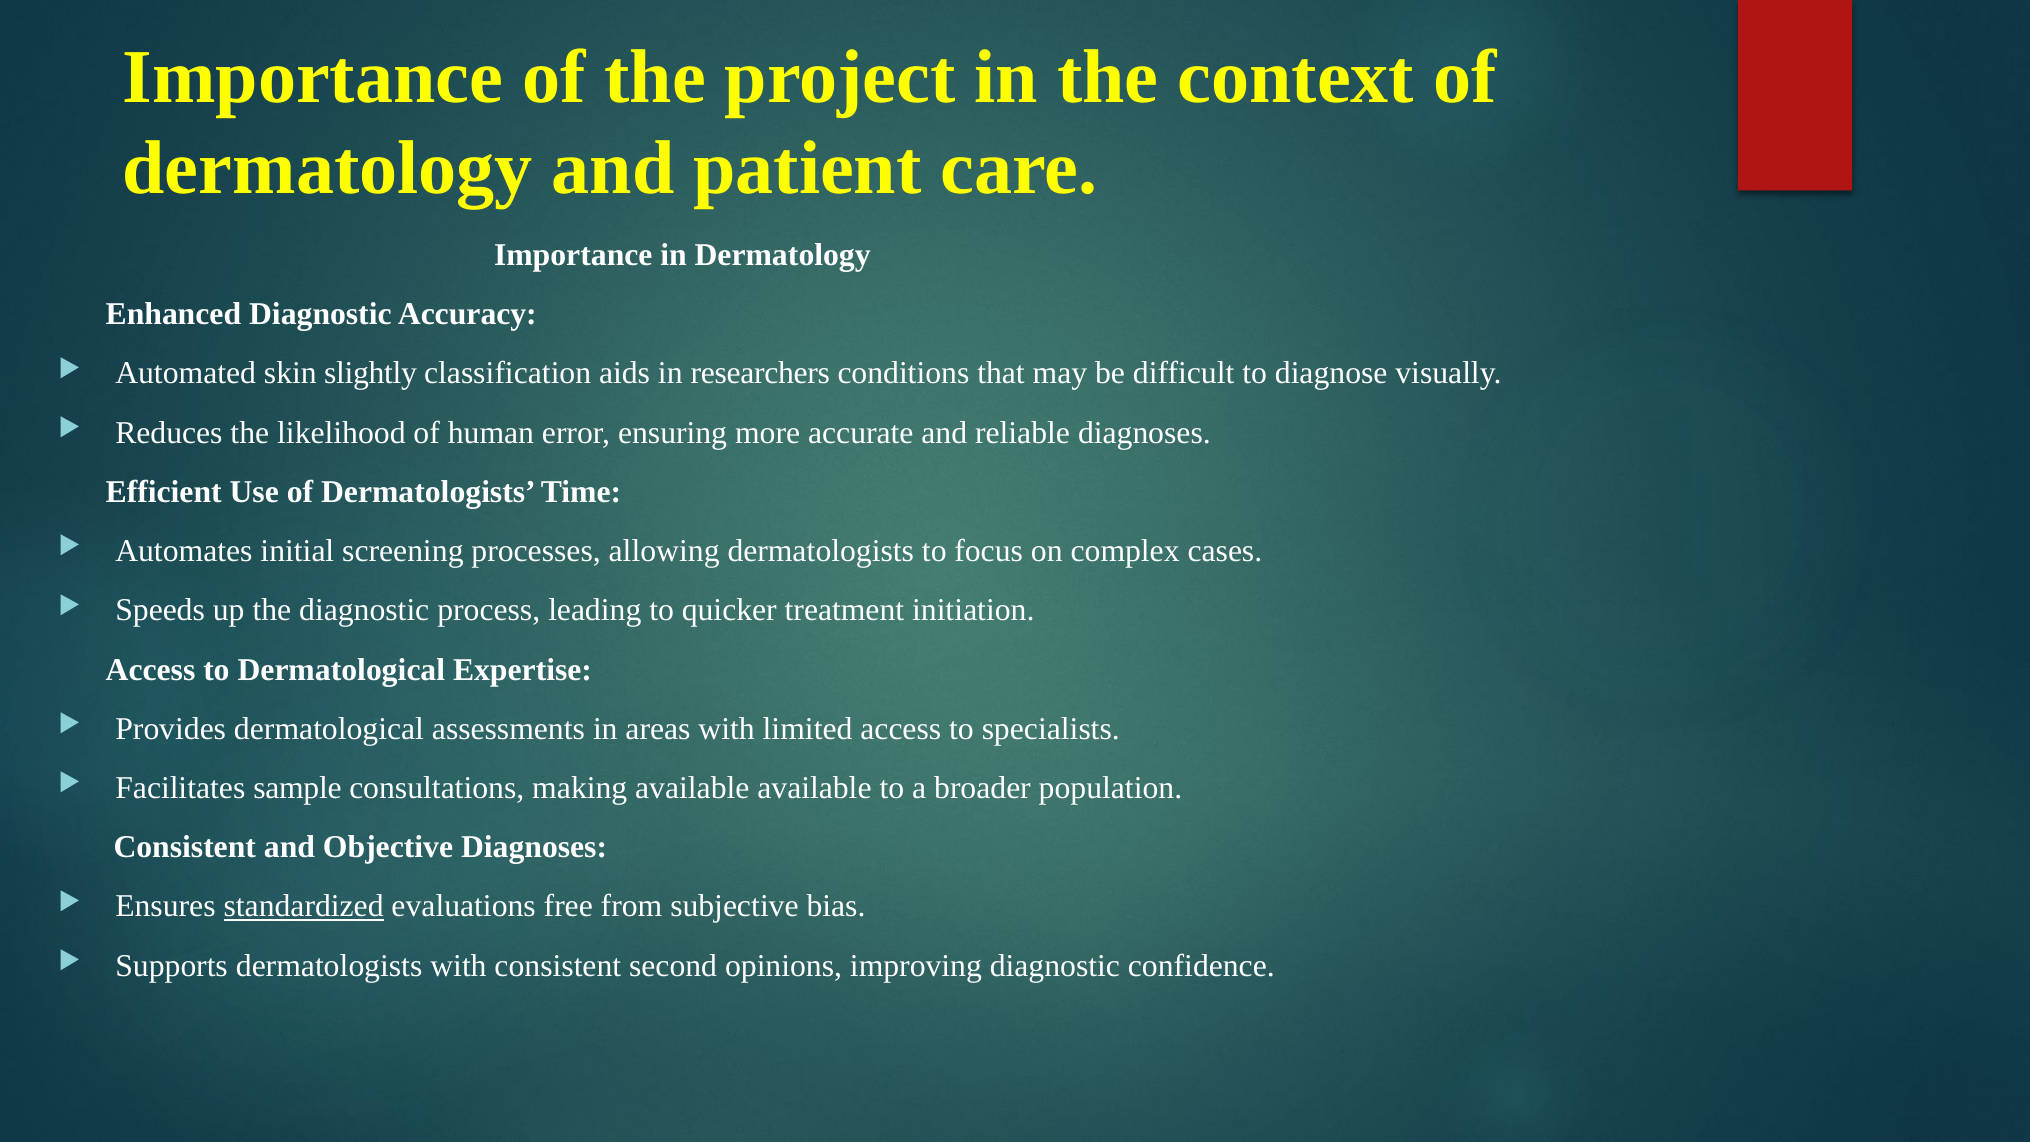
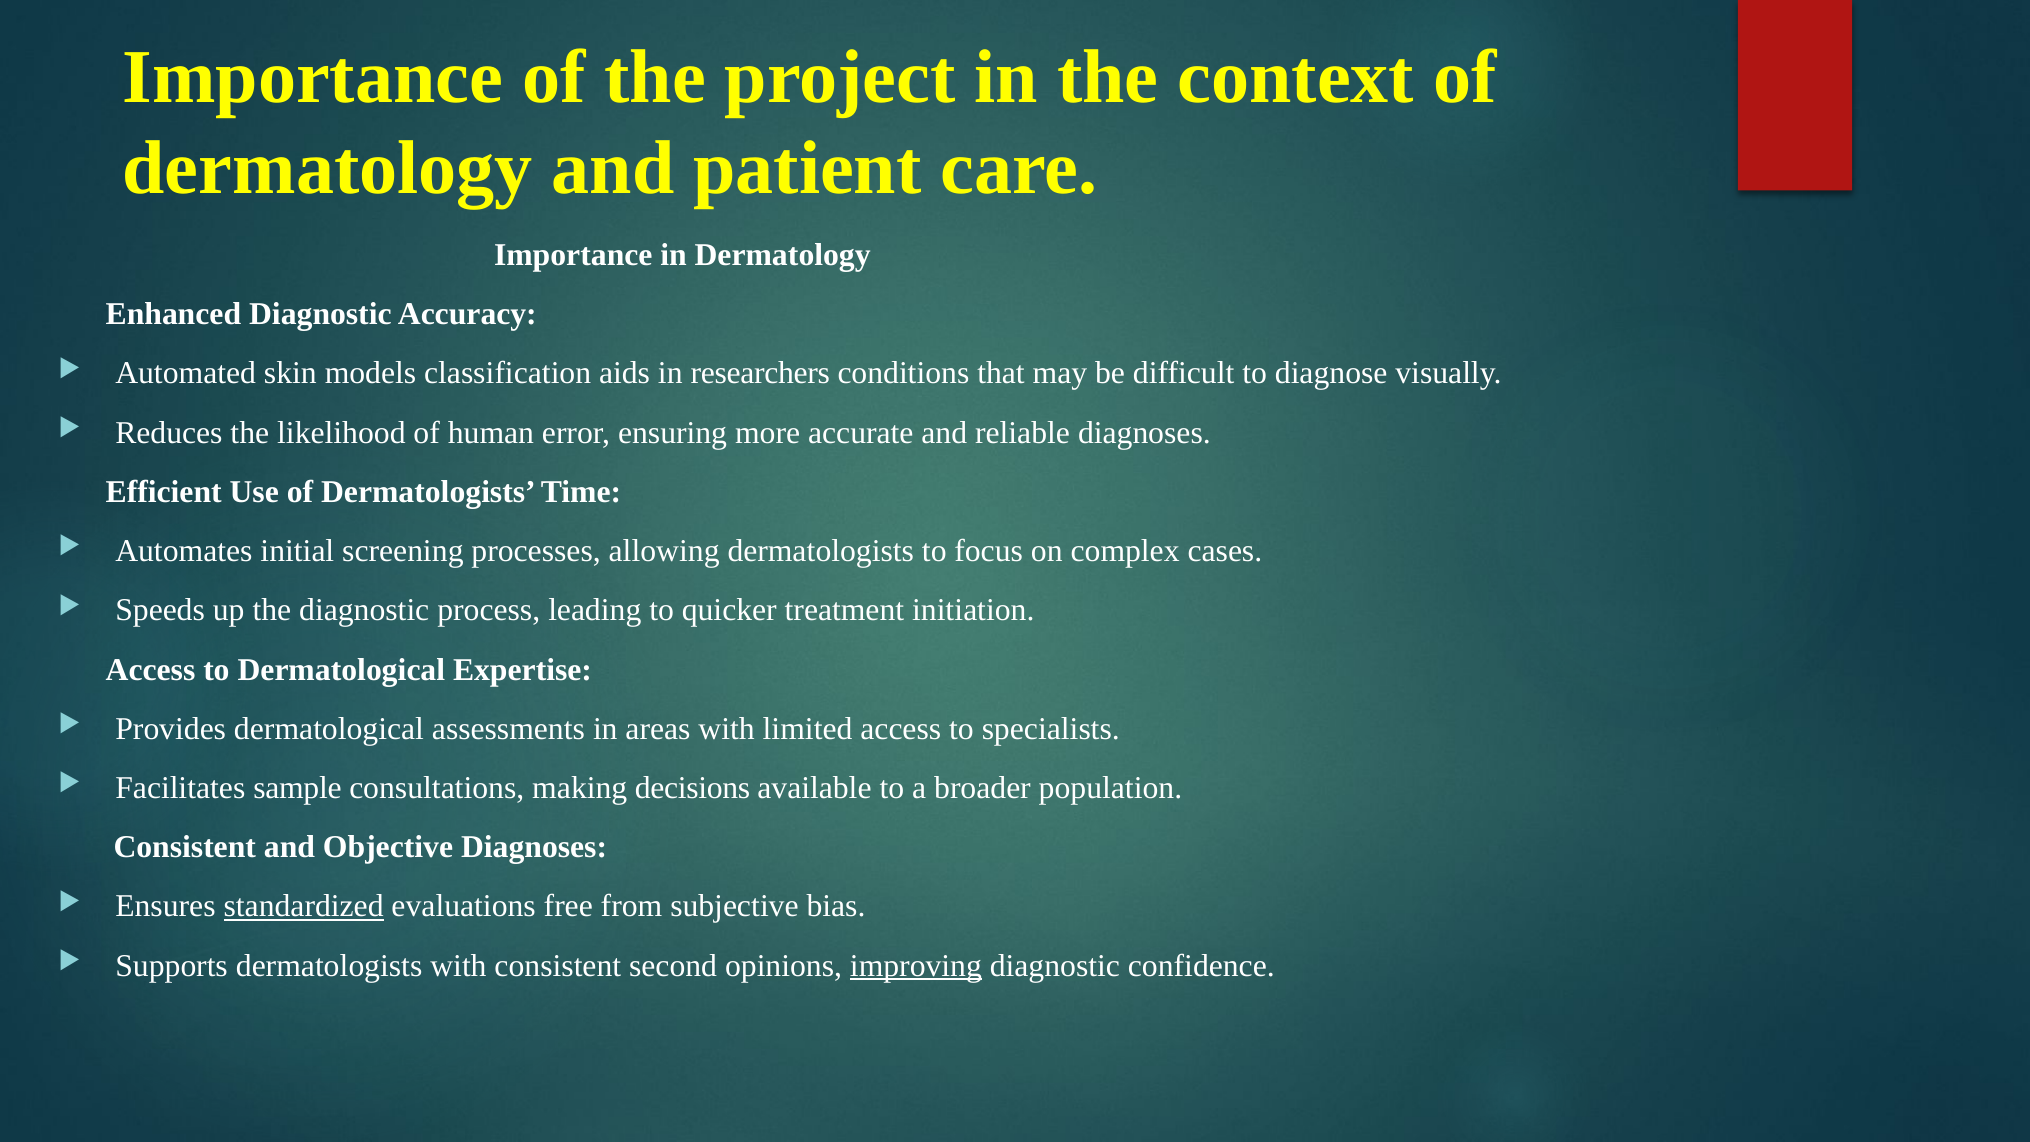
slightly: slightly -> models
making available: available -> decisions
improving underline: none -> present
